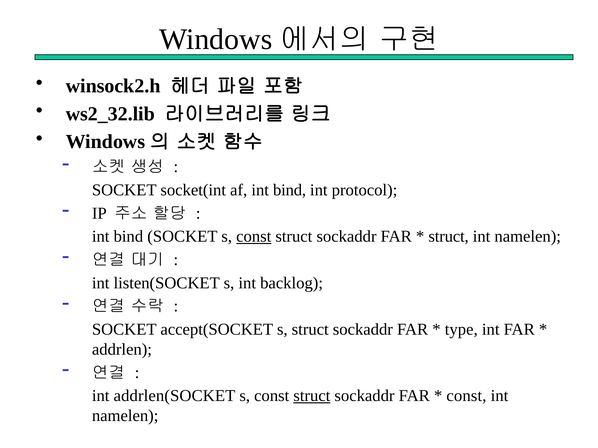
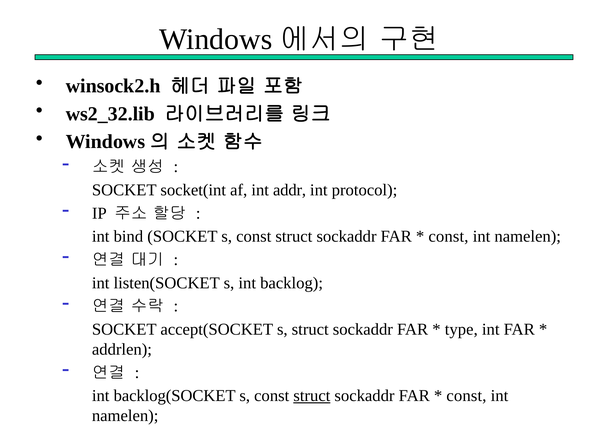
af int bind: bind -> addr
const at (254, 237) underline: present -> none
struct at (449, 237): struct -> const
addrlen(SOCKET: addrlen(SOCKET -> backlog(SOCKET
